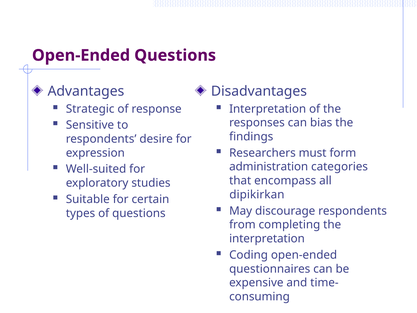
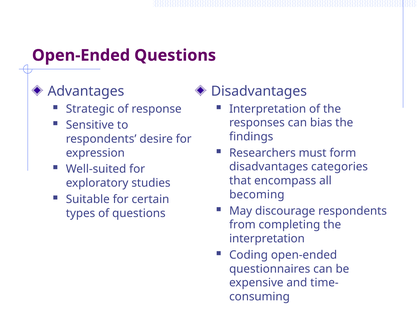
administration at (269, 167): administration -> disadvantages
dipikirkan: dipikirkan -> becoming
